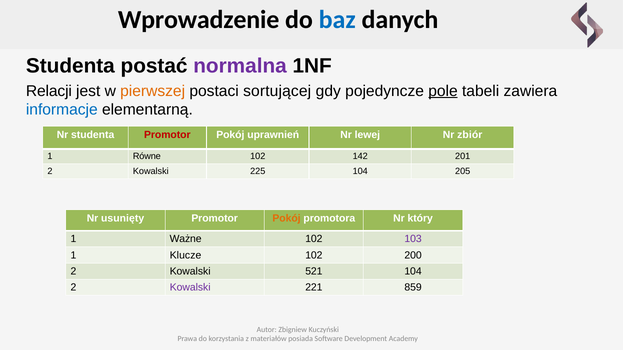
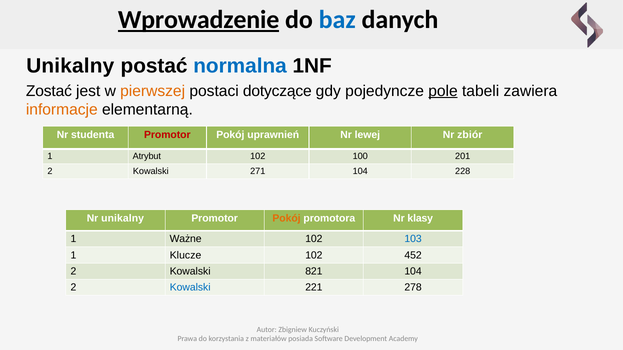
Wprowadzenie underline: none -> present
Studenta at (70, 66): Studenta -> Unikalny
normalna colour: purple -> blue
Relacji: Relacji -> Zostać
sortującej: sortującej -> dotyczące
informacje colour: blue -> orange
Równe: Równe -> Atrybut
142: 142 -> 100
225: 225 -> 271
205: 205 -> 228
Nr usunięty: usunięty -> unikalny
który: który -> klasy
103 colour: purple -> blue
200: 200 -> 452
521: 521 -> 821
Kowalski at (190, 288) colour: purple -> blue
859: 859 -> 278
